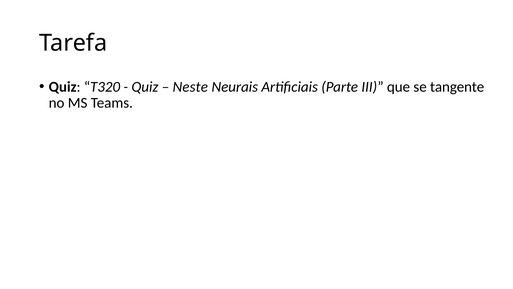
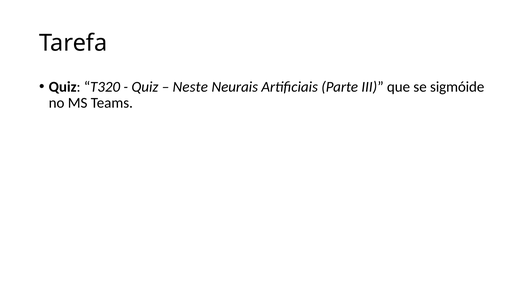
tangente: tangente -> sigmóide
